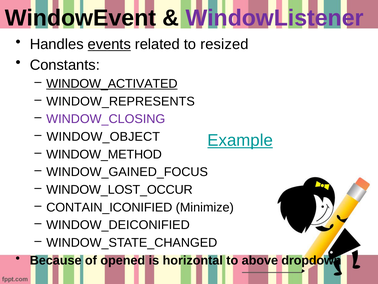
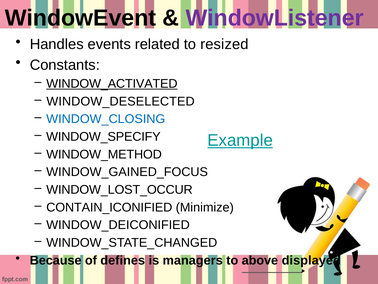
events underline: present -> none
WINDOW_REPRESENTS: WINDOW_REPRESENTS -> WINDOW_DESELECTED
WINDOW_CLOSING colour: purple -> blue
WINDOW_OBJECT: WINDOW_OBJECT -> WINDOW_SPECIFY
opened: opened -> defines
horizontal: horizontal -> managers
dropdown: dropdown -> displayed
